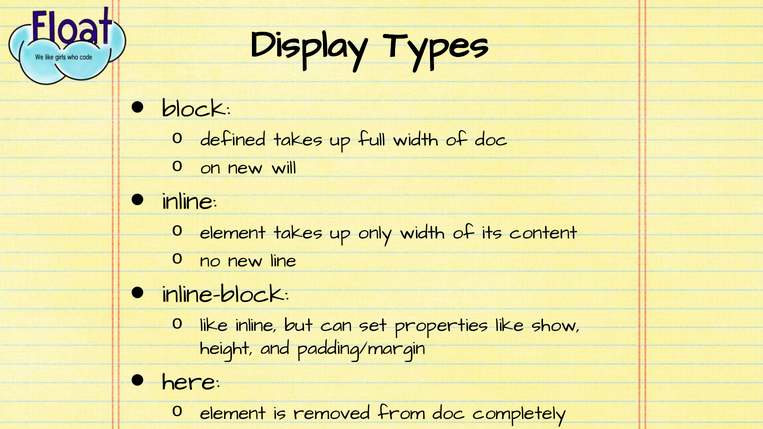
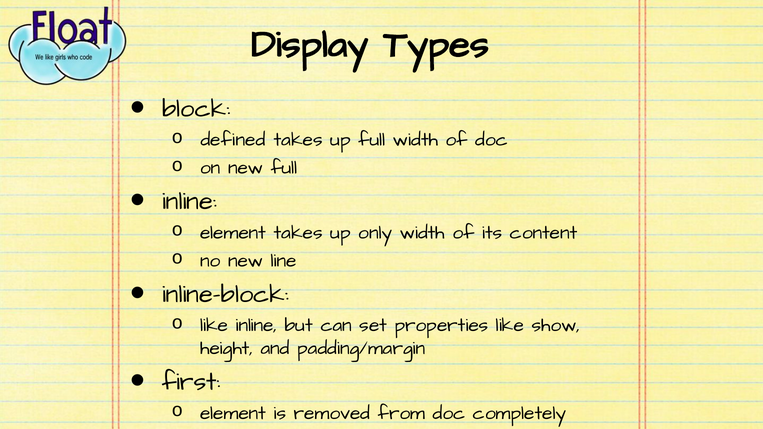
new will: will -> full
here: here -> first
